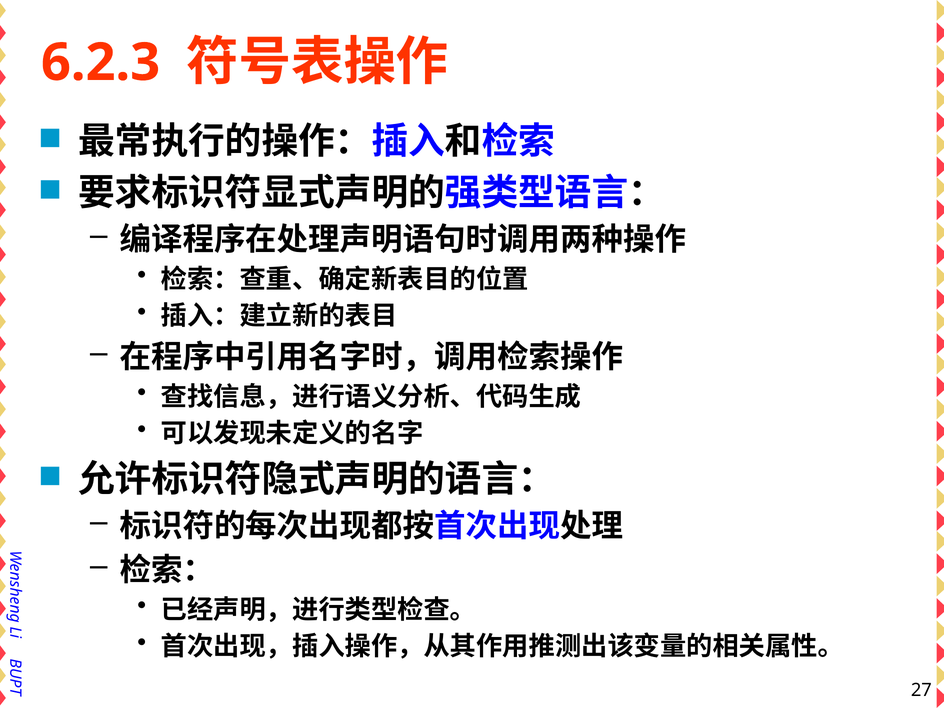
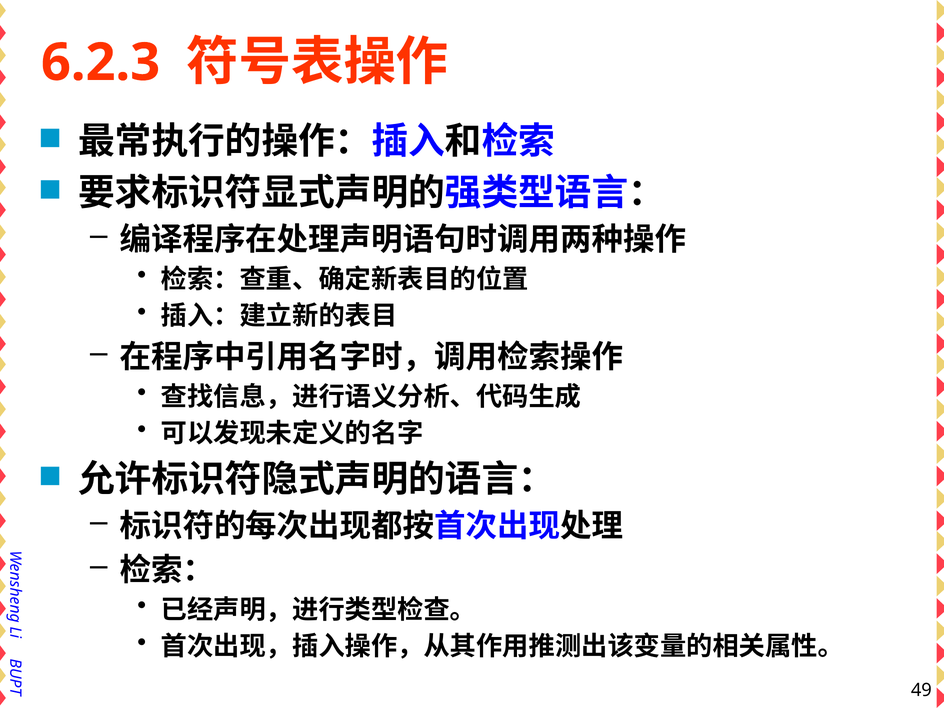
27: 27 -> 49
